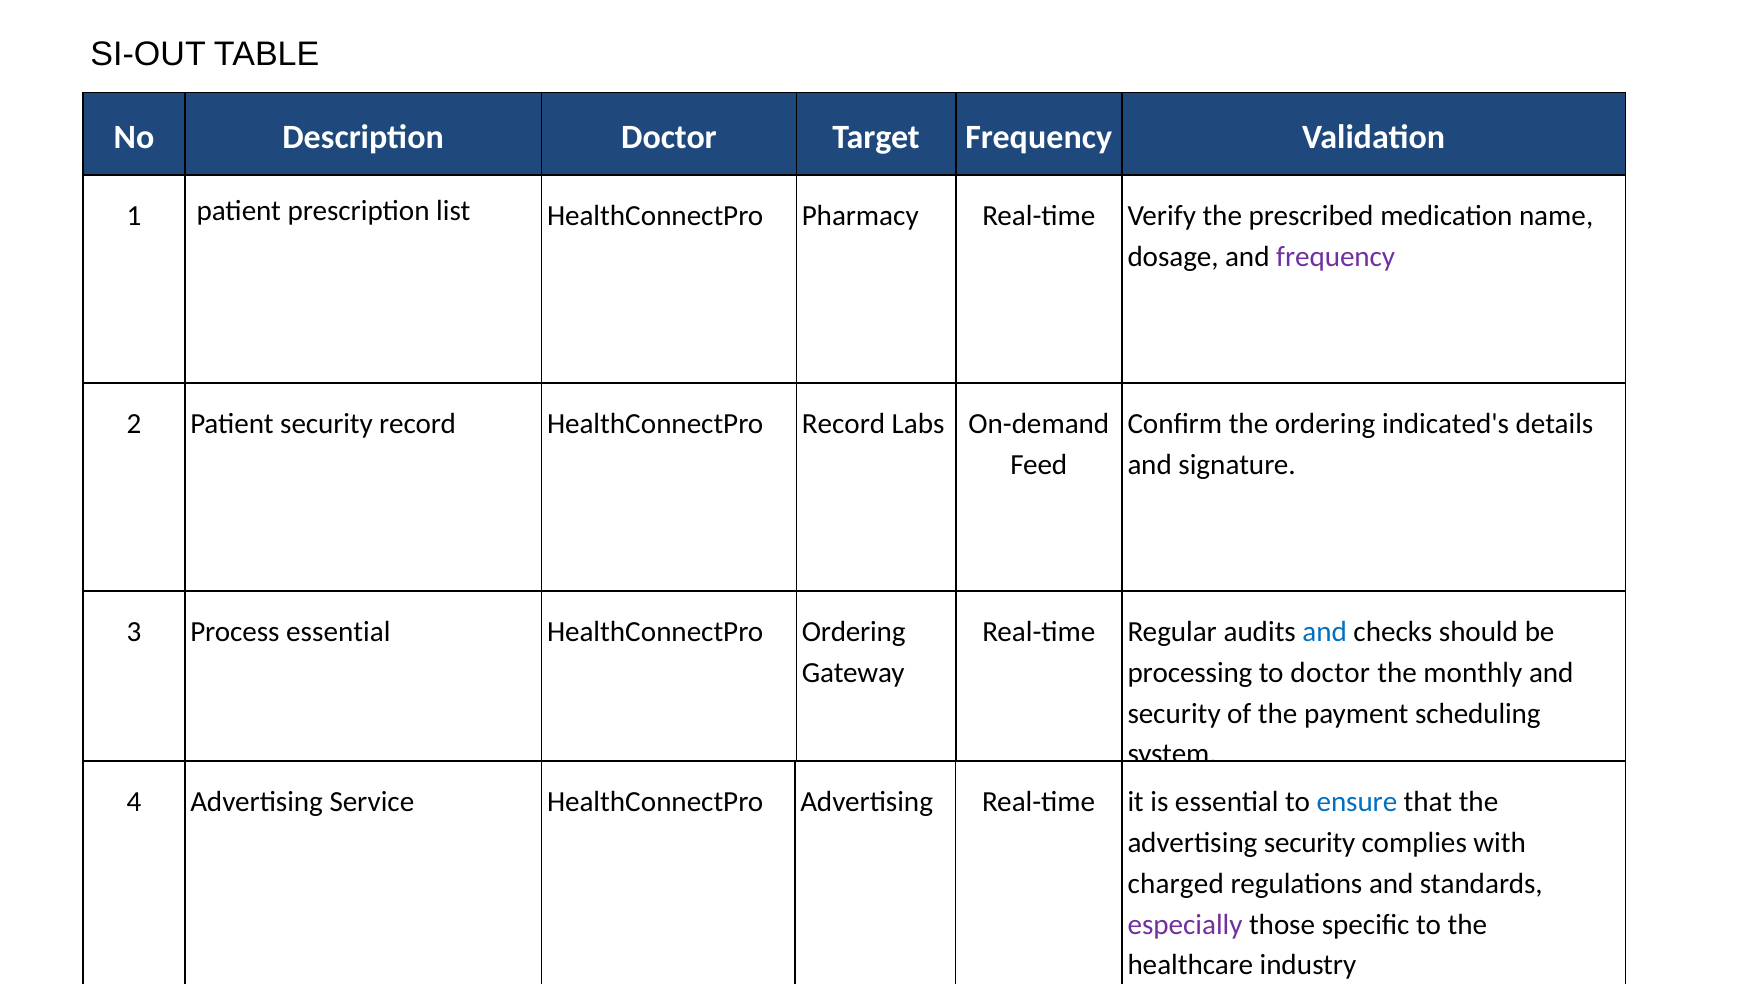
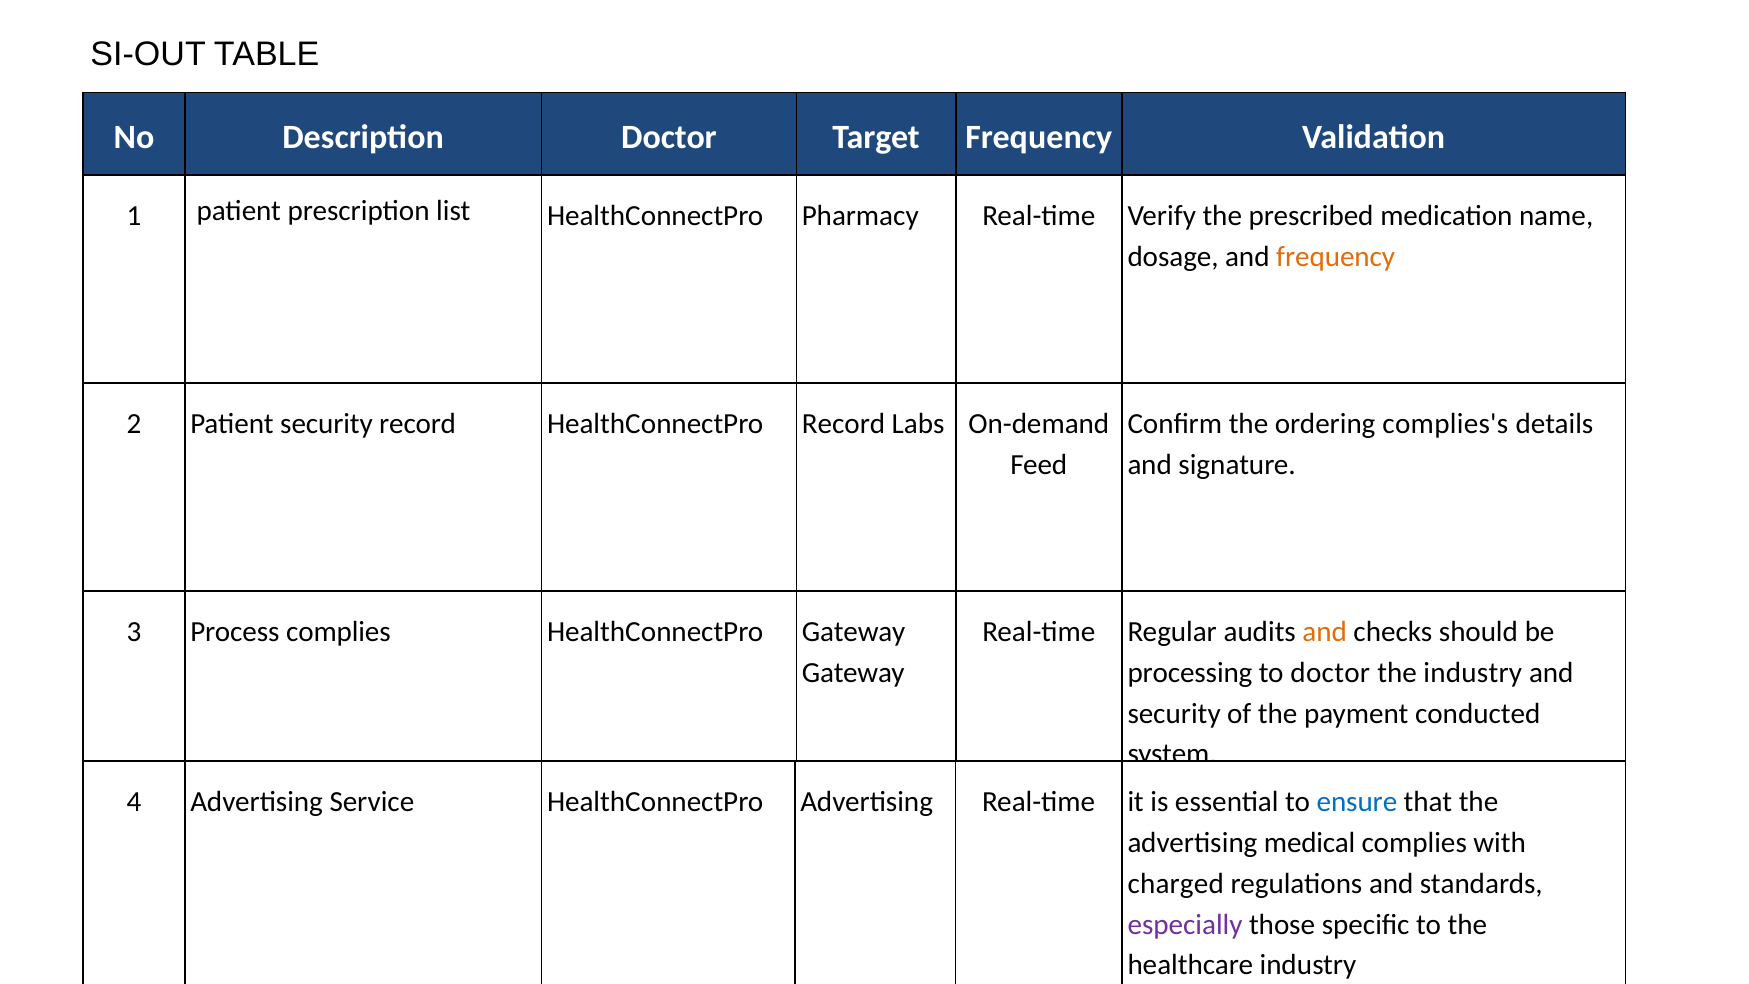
frequency at (1336, 257) colour: purple -> orange
indicated's: indicated's -> complies's
Process essential: essential -> complies
HealthConnectPro Ordering: Ordering -> Gateway
and at (1325, 632) colour: blue -> orange
the monthly: monthly -> industry
scheduling: scheduling -> conducted
advertising security: security -> medical
